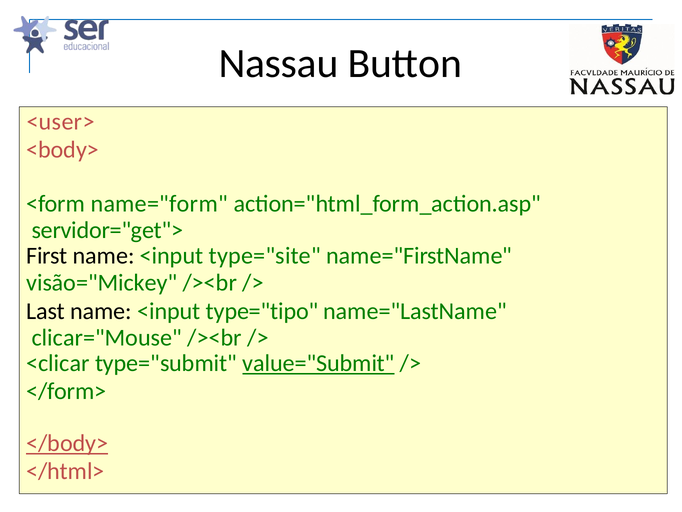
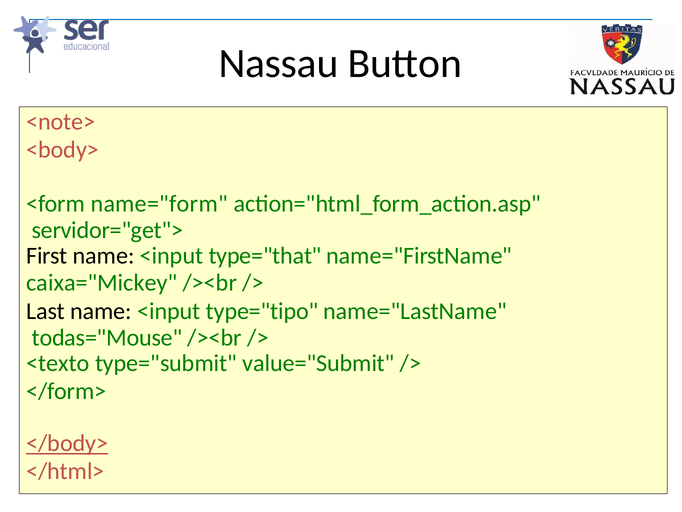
<user>: <user> -> <note>
type="site: type="site -> type="that
visão="Mickey: visão="Mickey -> caixa="Mickey
clicar="Mouse: clicar="Mouse -> todas="Mouse
<clicar: <clicar -> <texto
value="Submit underline: present -> none
